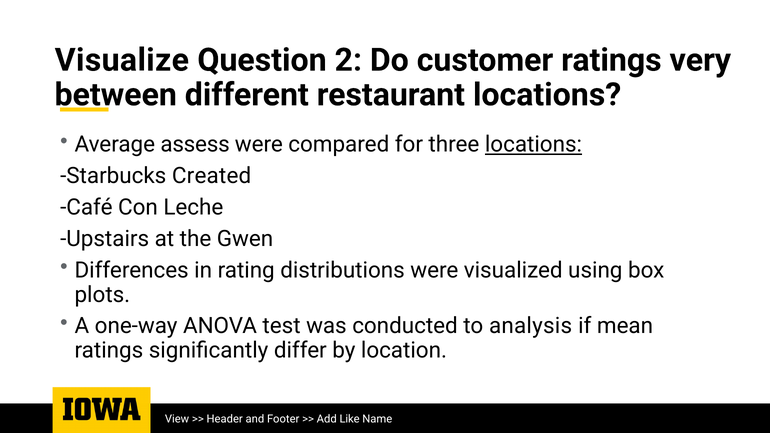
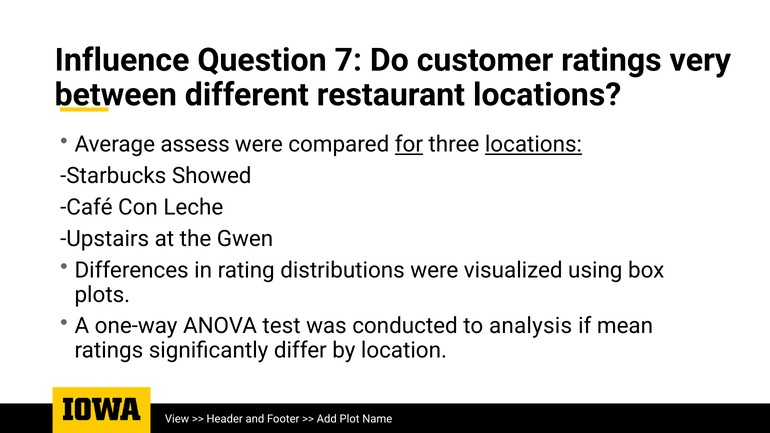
Visualize: Visualize -> Influence
2: 2 -> 7
for underline: none -> present
Created: Created -> Showed
Like: Like -> Plot
